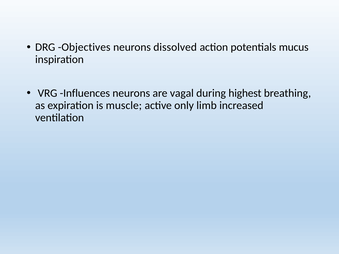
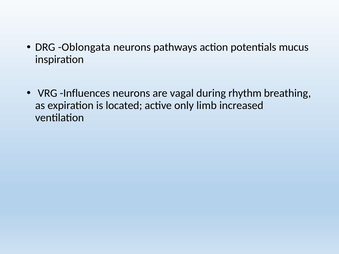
Objectives: Objectives -> Oblongata
dissolved: dissolved -> pathways
highest: highest -> rhythm
muscle: muscle -> located
